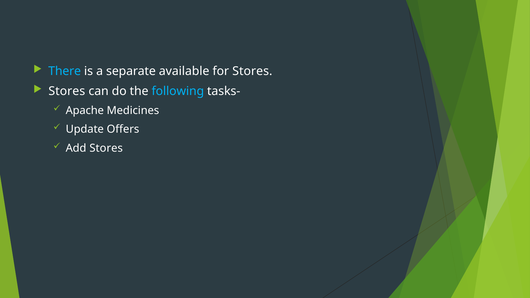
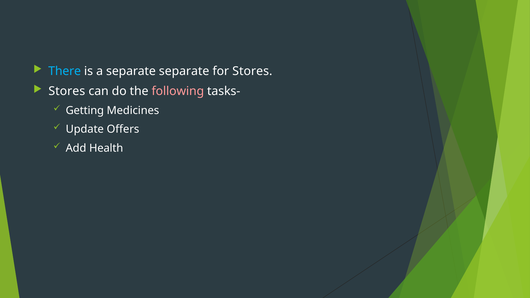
separate available: available -> separate
following colour: light blue -> pink
Apache: Apache -> Getting
Add Stores: Stores -> Health
